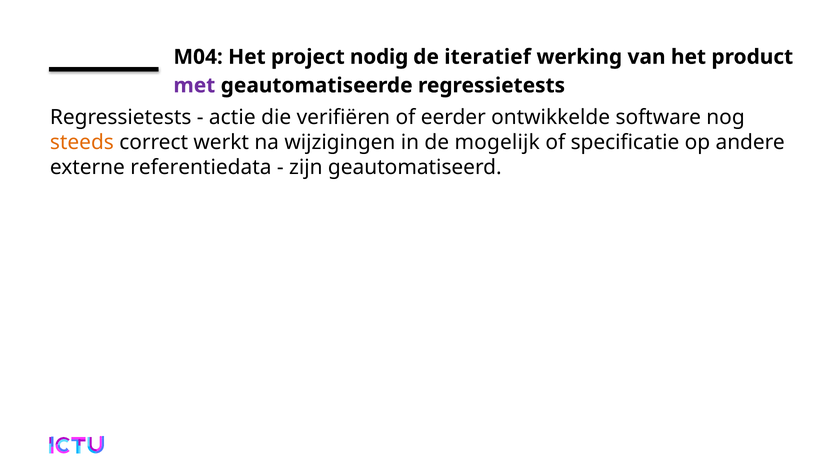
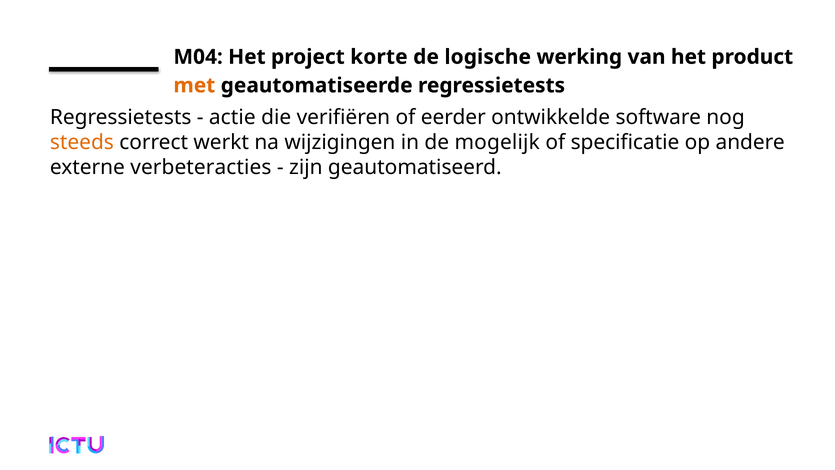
nodig: nodig -> korte
iteratief: iteratief -> logische
met colour: purple -> orange
referentiedata: referentiedata -> verbeteracties
